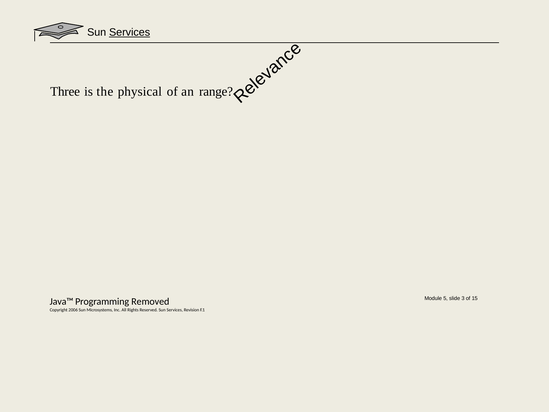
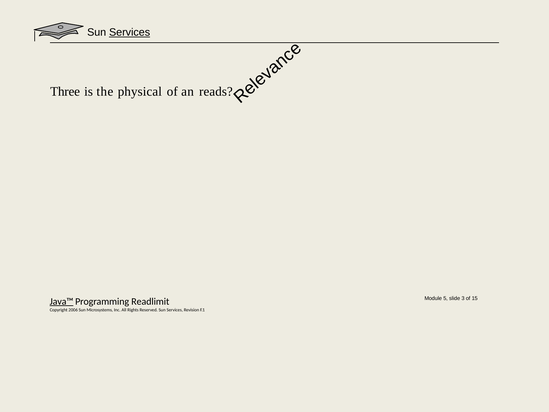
range: range -> reads
Java™ underline: none -> present
Removed: Removed -> Readlimit
